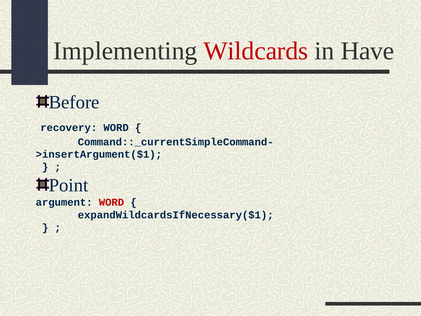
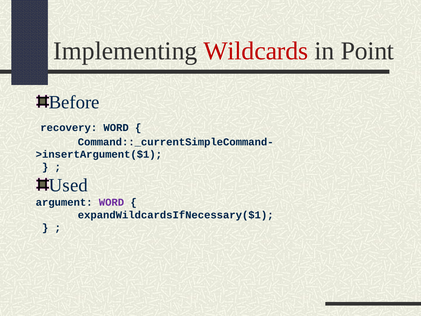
Have: Have -> Point
Point: Point -> Used
WORD at (111, 202) colour: red -> purple
